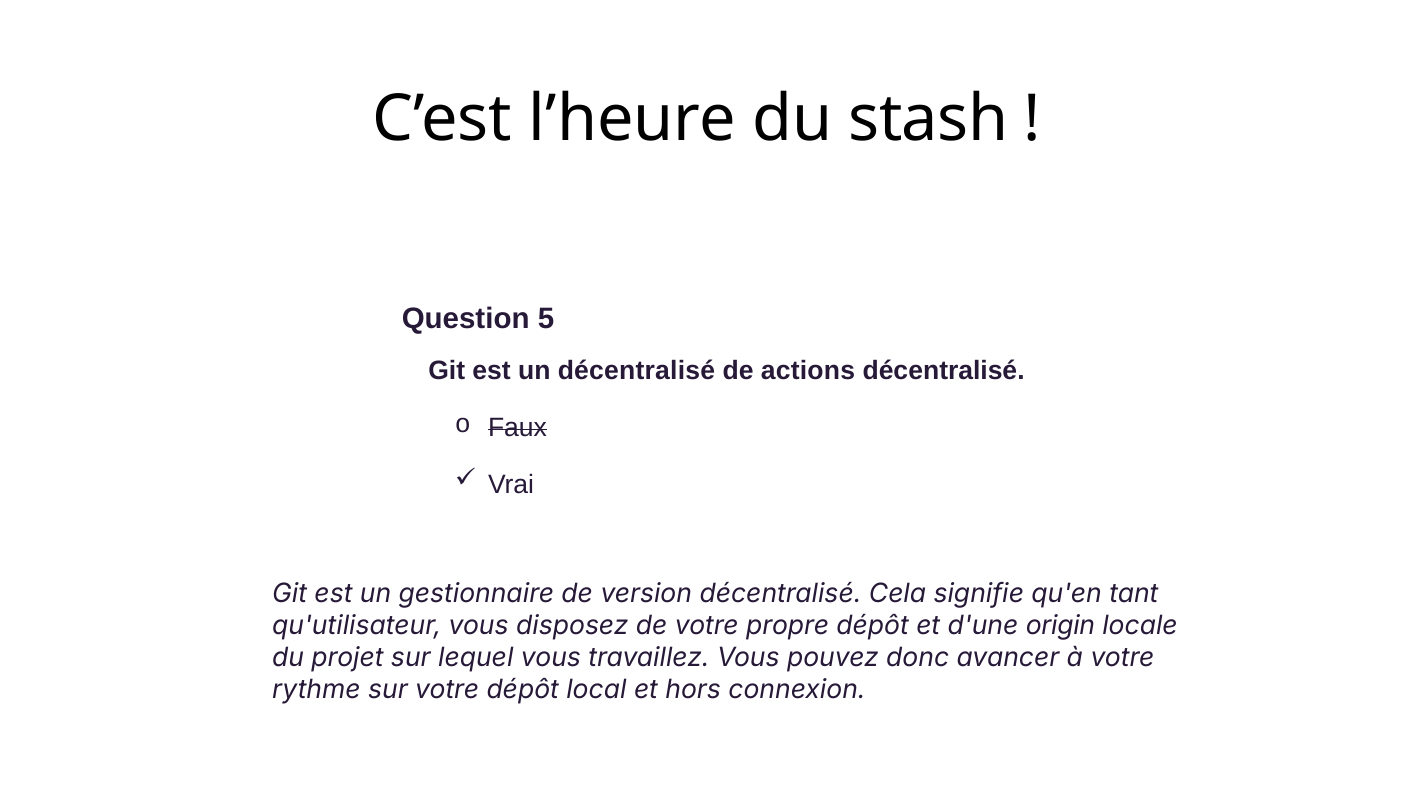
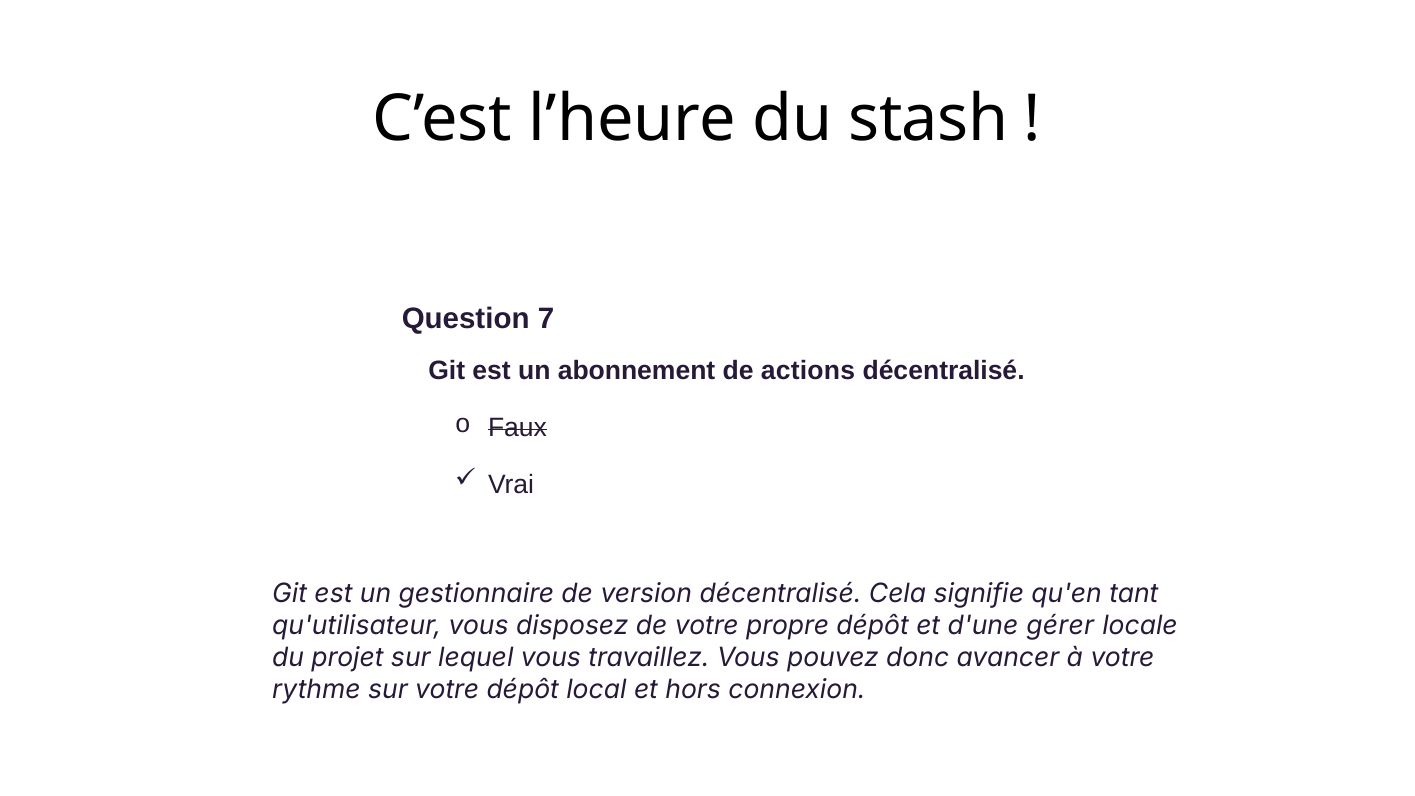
5: 5 -> 7
un décentralisé: décentralisé -> abonnement
origin: origin -> gérer
